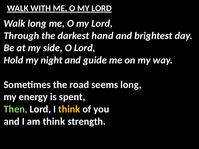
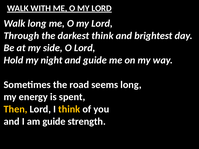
darkest hand: hand -> think
Then colour: light green -> yellow
am think: think -> guide
